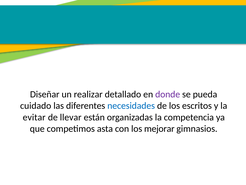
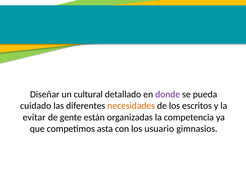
realizar: realizar -> cultural
necesidades colour: blue -> orange
llevar: llevar -> gente
mejorar: mejorar -> usuario
